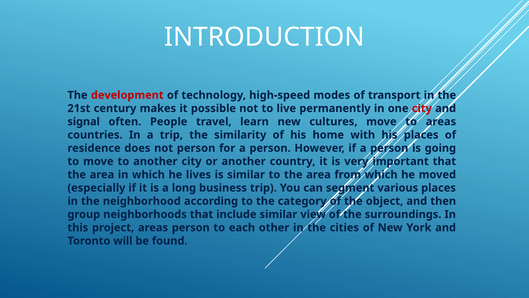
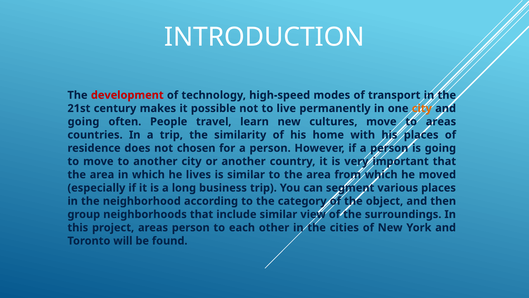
city at (422, 108) colour: red -> orange
signal at (84, 121): signal -> going
not person: person -> chosen
